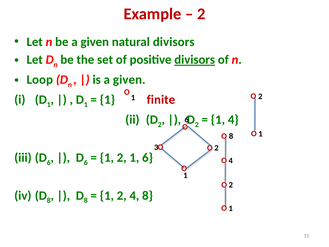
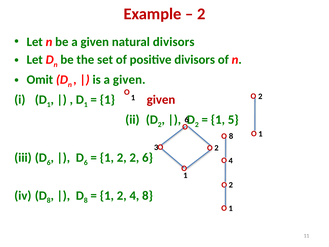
divisors at (195, 60) underline: present -> none
Loop: Loop -> Omit
1 finite: finite -> given
1 4: 4 -> 5
1 2 1: 1 -> 2
